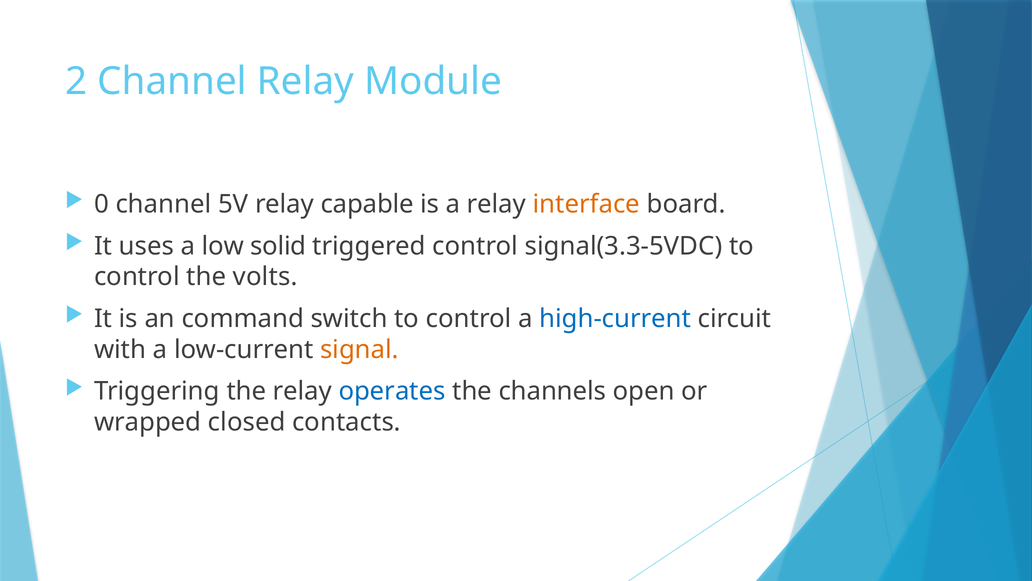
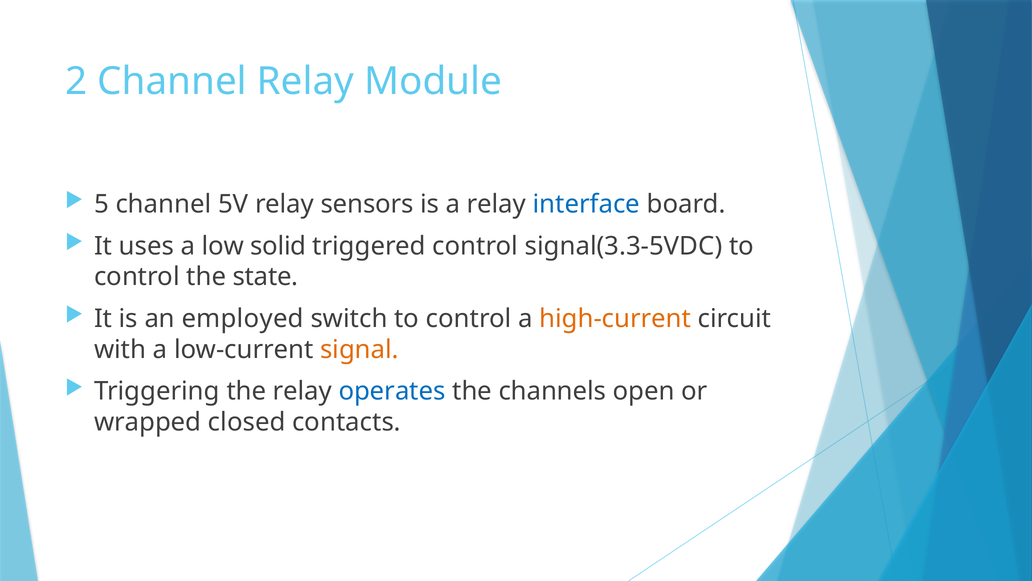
0: 0 -> 5
capable: capable -> sensors
interface colour: orange -> blue
volts: volts -> state
command: command -> employed
high-current colour: blue -> orange
